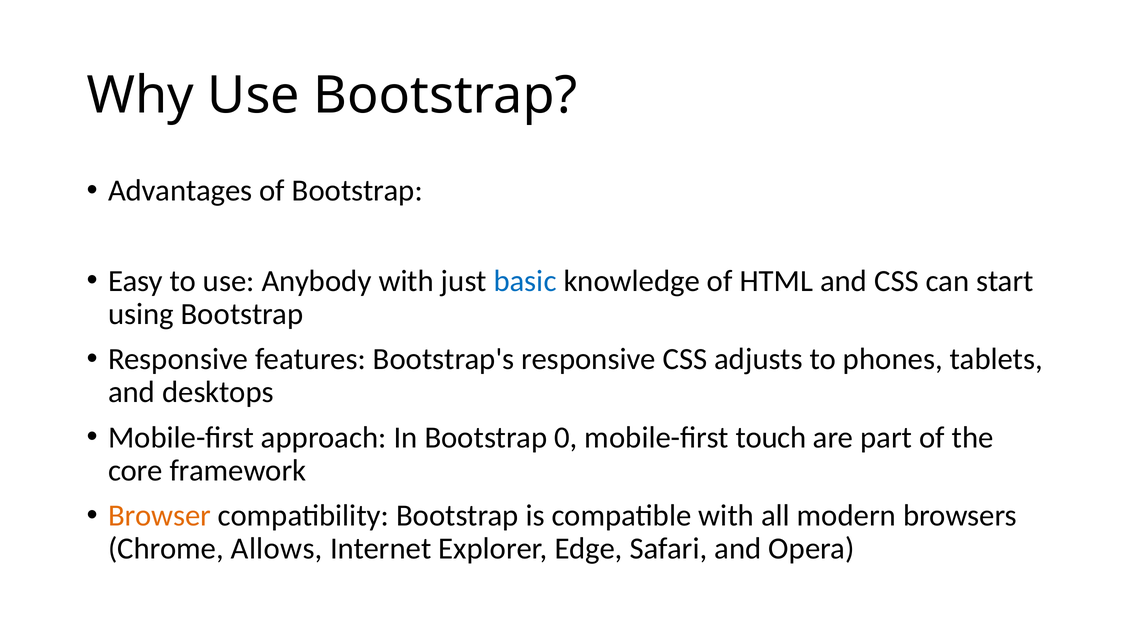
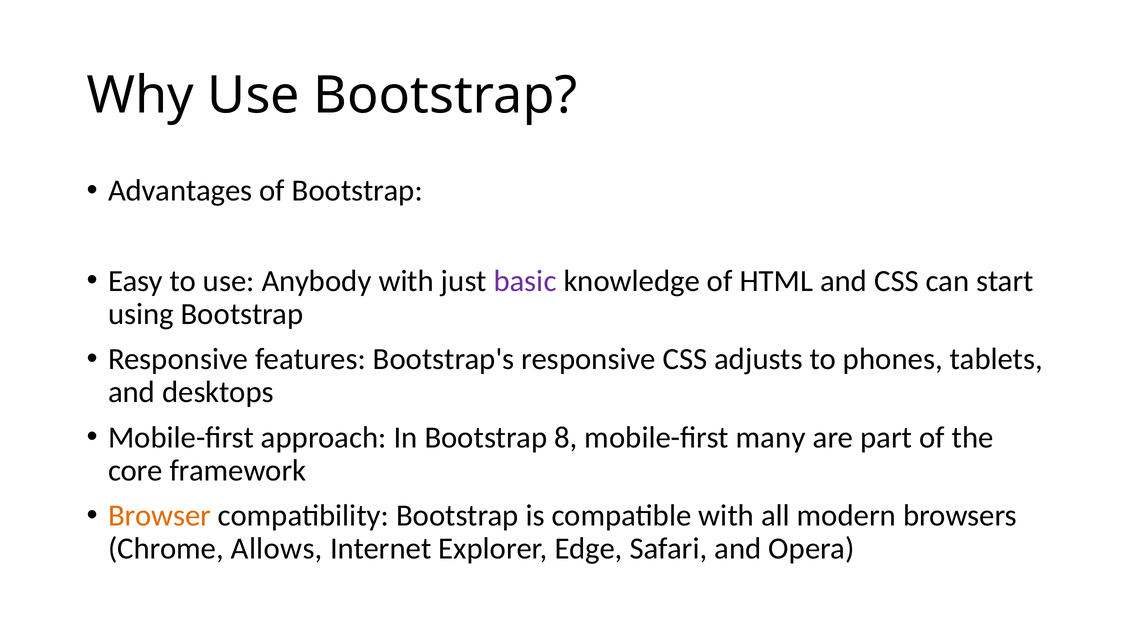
basic colour: blue -> purple
0: 0 -> 8
touch: touch -> many
